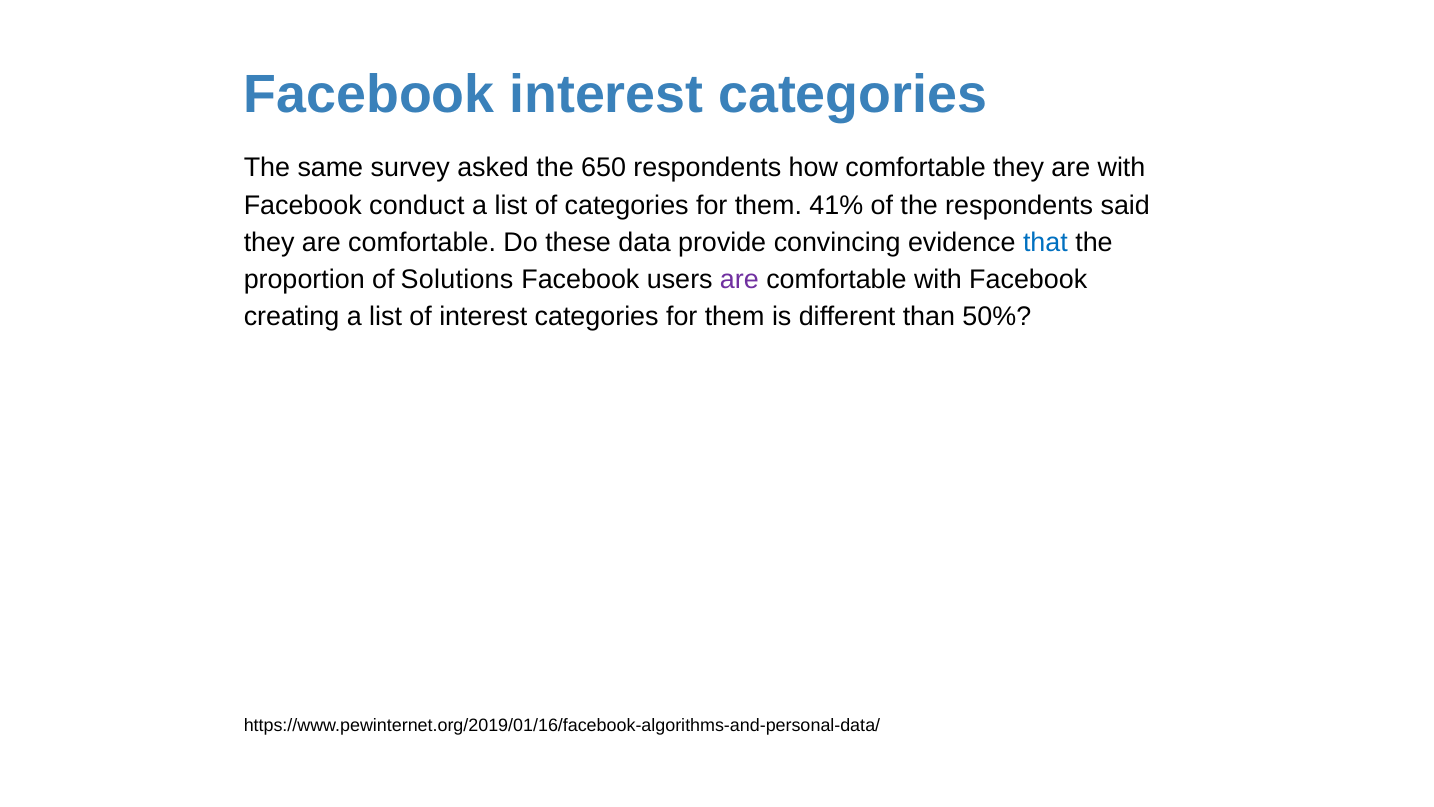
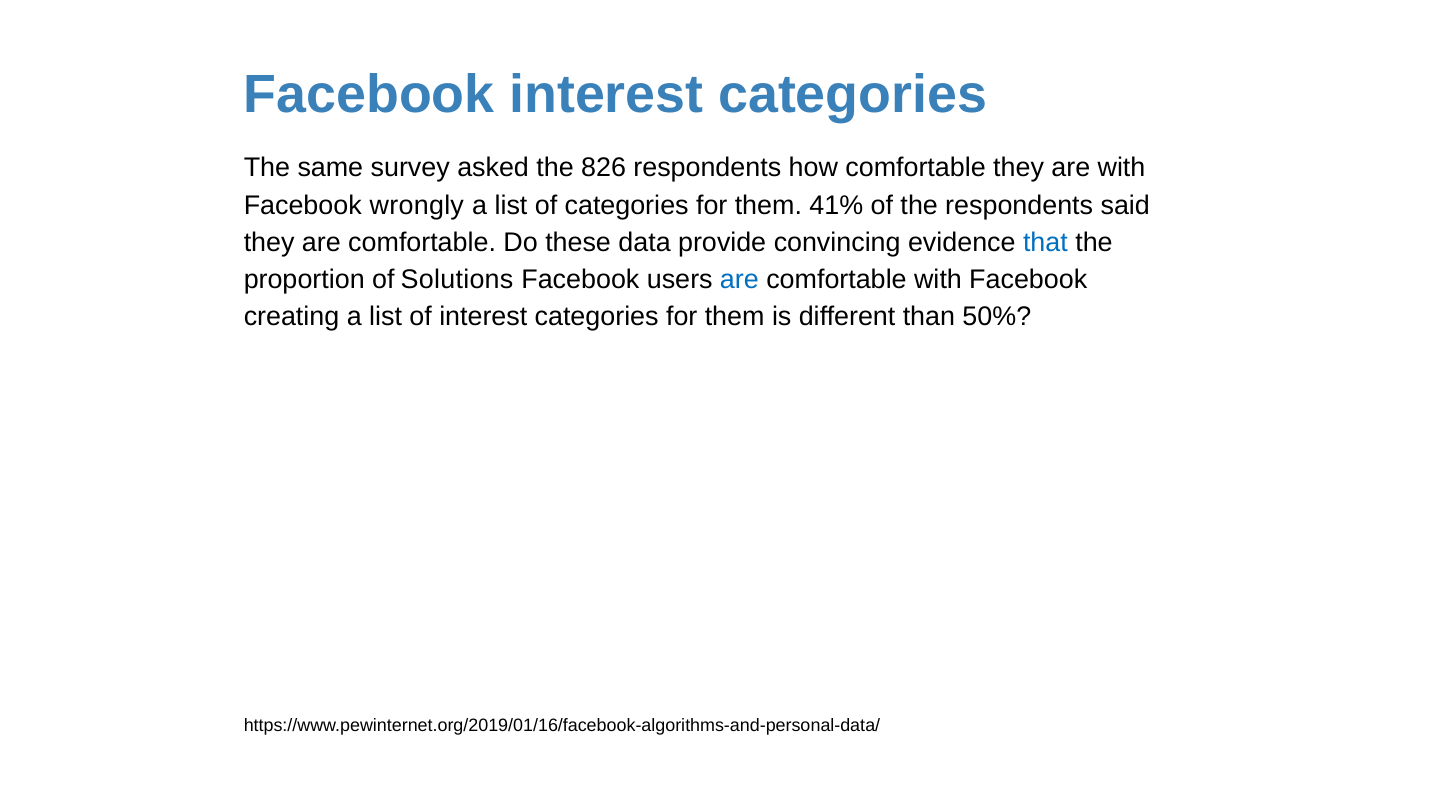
650: 650 -> 826
conduct: conduct -> wrongly
are at (739, 279) colour: purple -> blue
